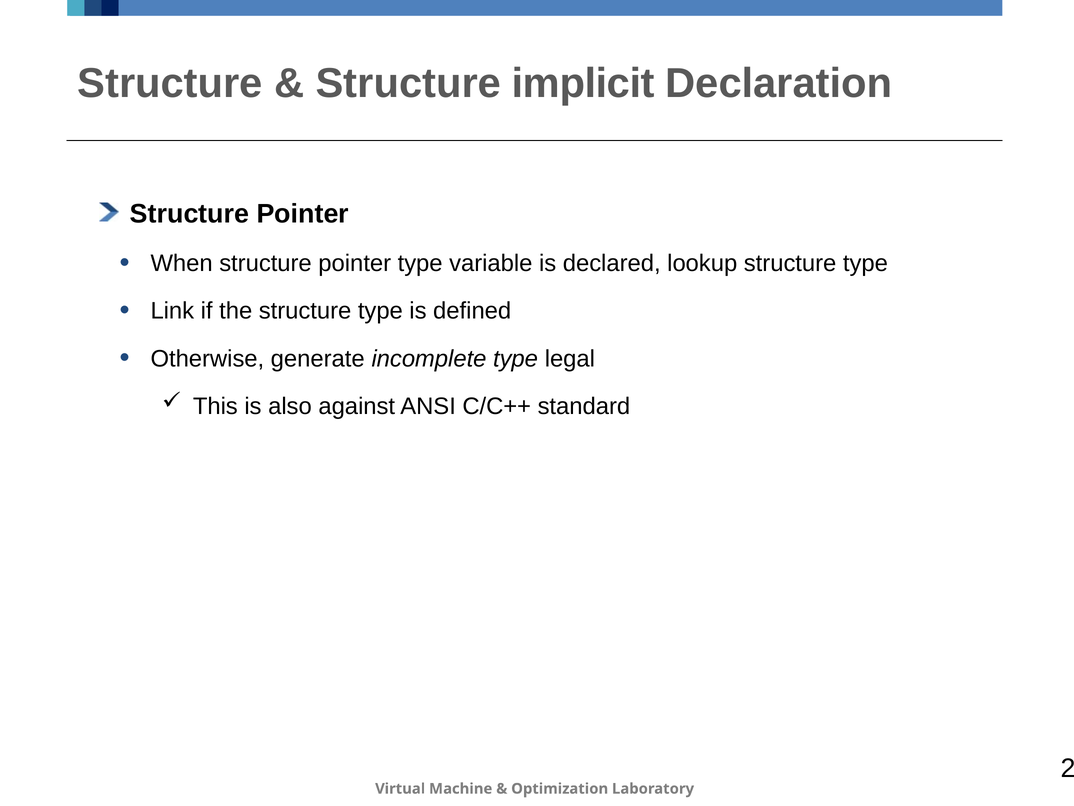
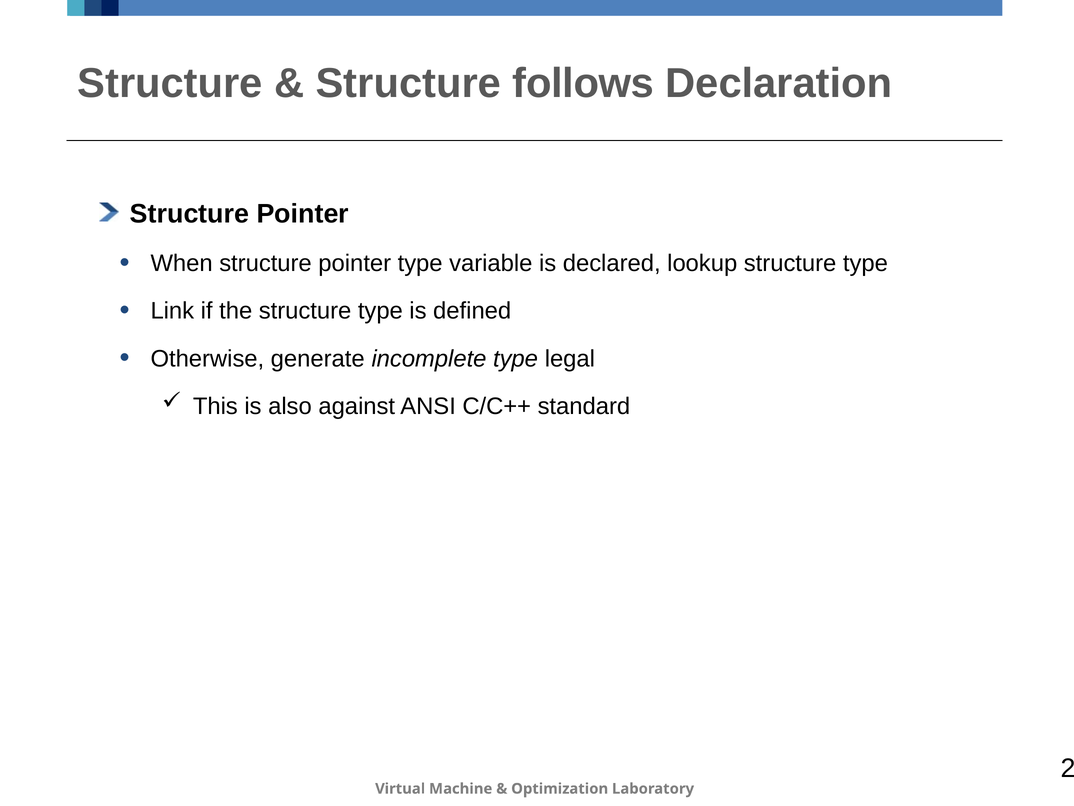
implicit: implicit -> follows
